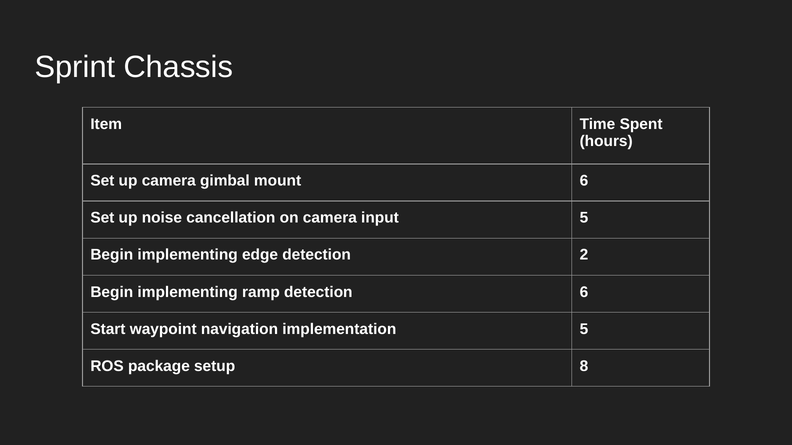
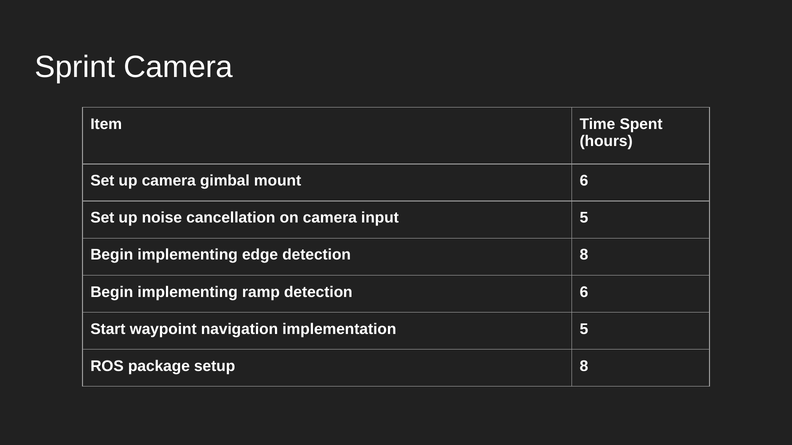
Sprint Chassis: Chassis -> Camera
detection 2: 2 -> 8
